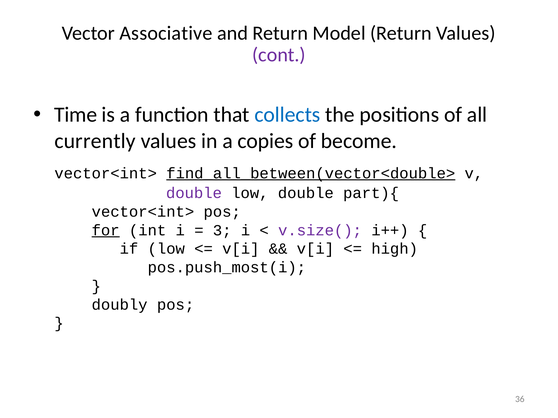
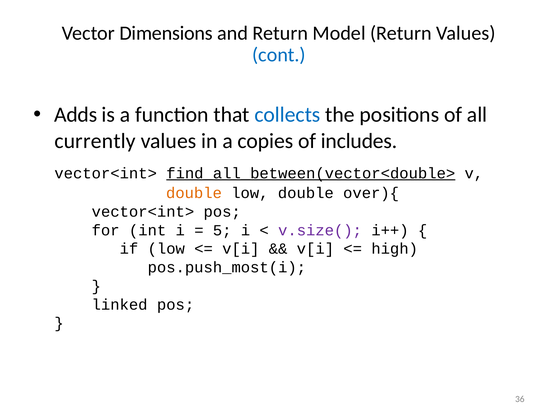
Associative: Associative -> Dimensions
cont colour: purple -> blue
Time: Time -> Adds
become: become -> includes
double at (194, 193) colour: purple -> orange
part){: part){ -> over){
for underline: present -> none
3: 3 -> 5
doubly: doubly -> linked
